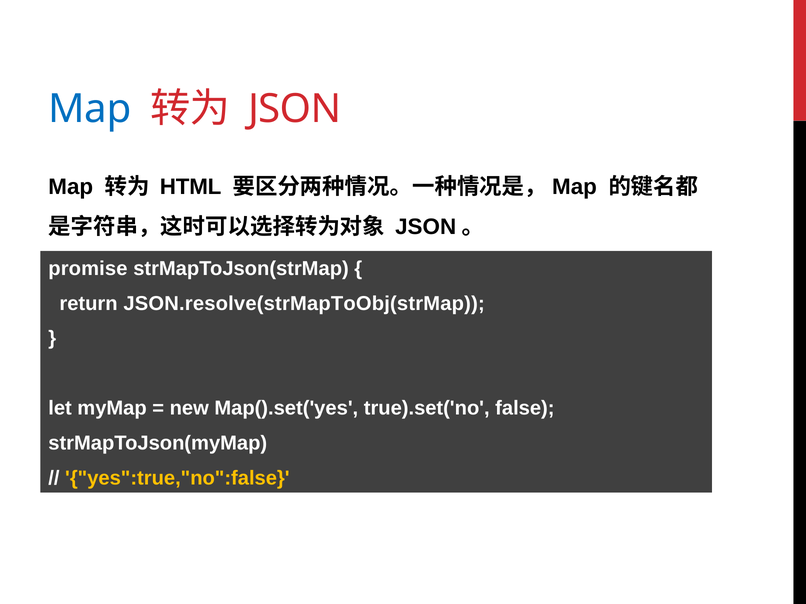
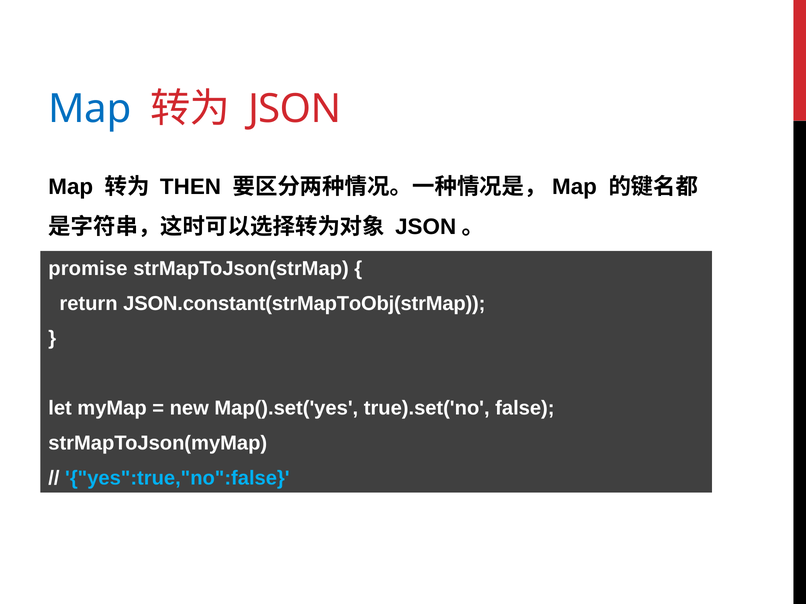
HTML: HTML -> THEN
JSON.resolve(strMapToObj(strMap: JSON.resolve(strMapToObj(strMap -> JSON.constant(strMapToObj(strMap
yes":true,"no":false colour: yellow -> light blue
